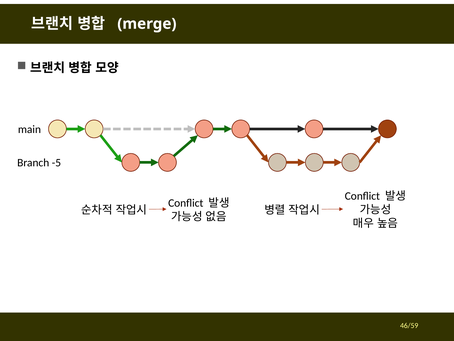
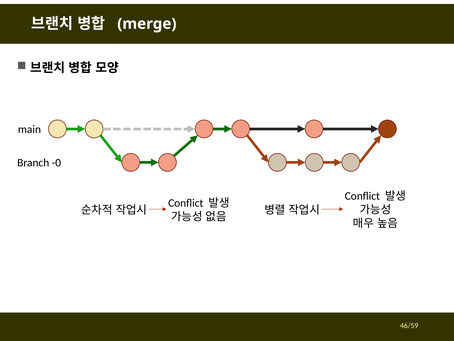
-5: -5 -> -0
